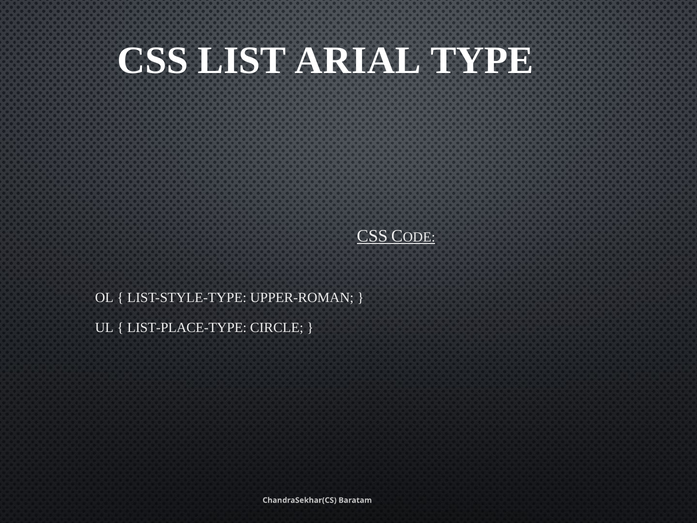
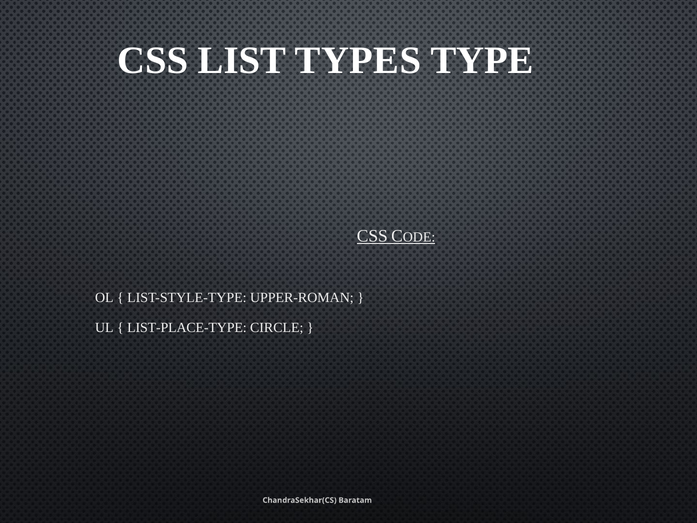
ARIAL: ARIAL -> TYPES
